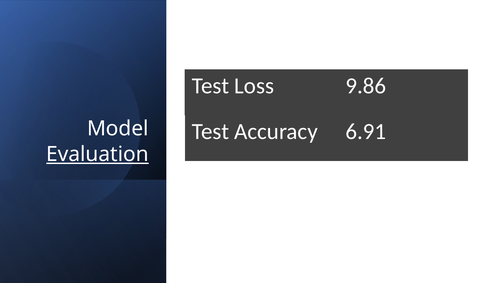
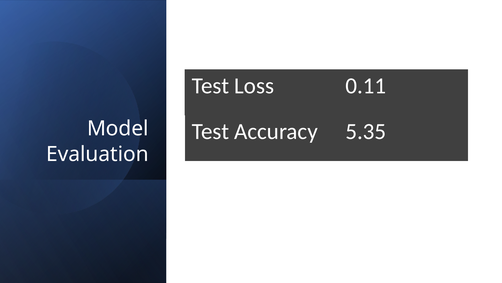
9.86: 9.86 -> 0.11
6.91: 6.91 -> 5.35
Evaluation underline: present -> none
